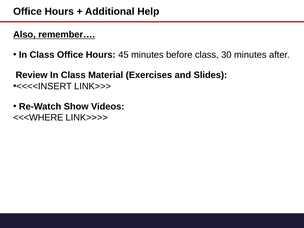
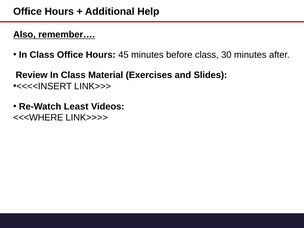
Show: Show -> Least
